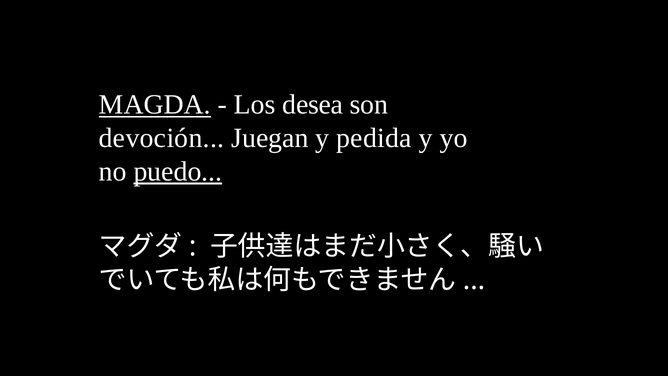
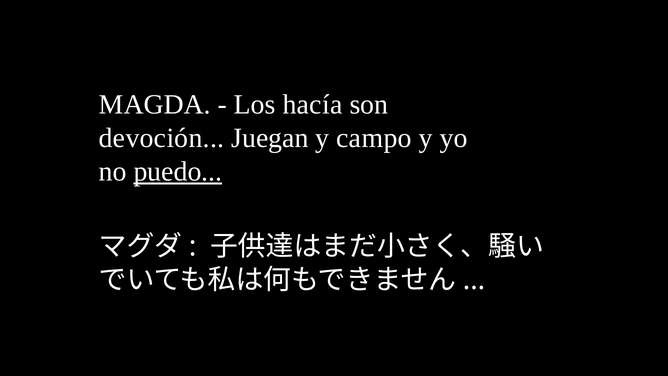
MAGDA underline: present -> none
desea: desea -> hacía
pedida: pedida -> campo
